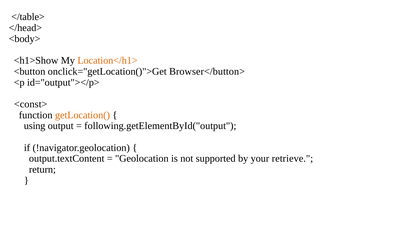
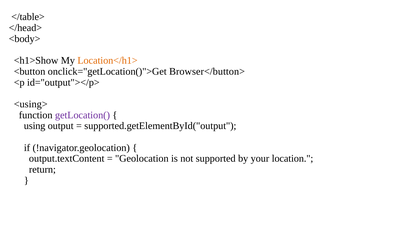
<const>: <const> -> <using>
getLocation( colour: orange -> purple
following.getElementById("output: following.getElementById("output -> supported.getElementById("output
retrieve: retrieve -> location
